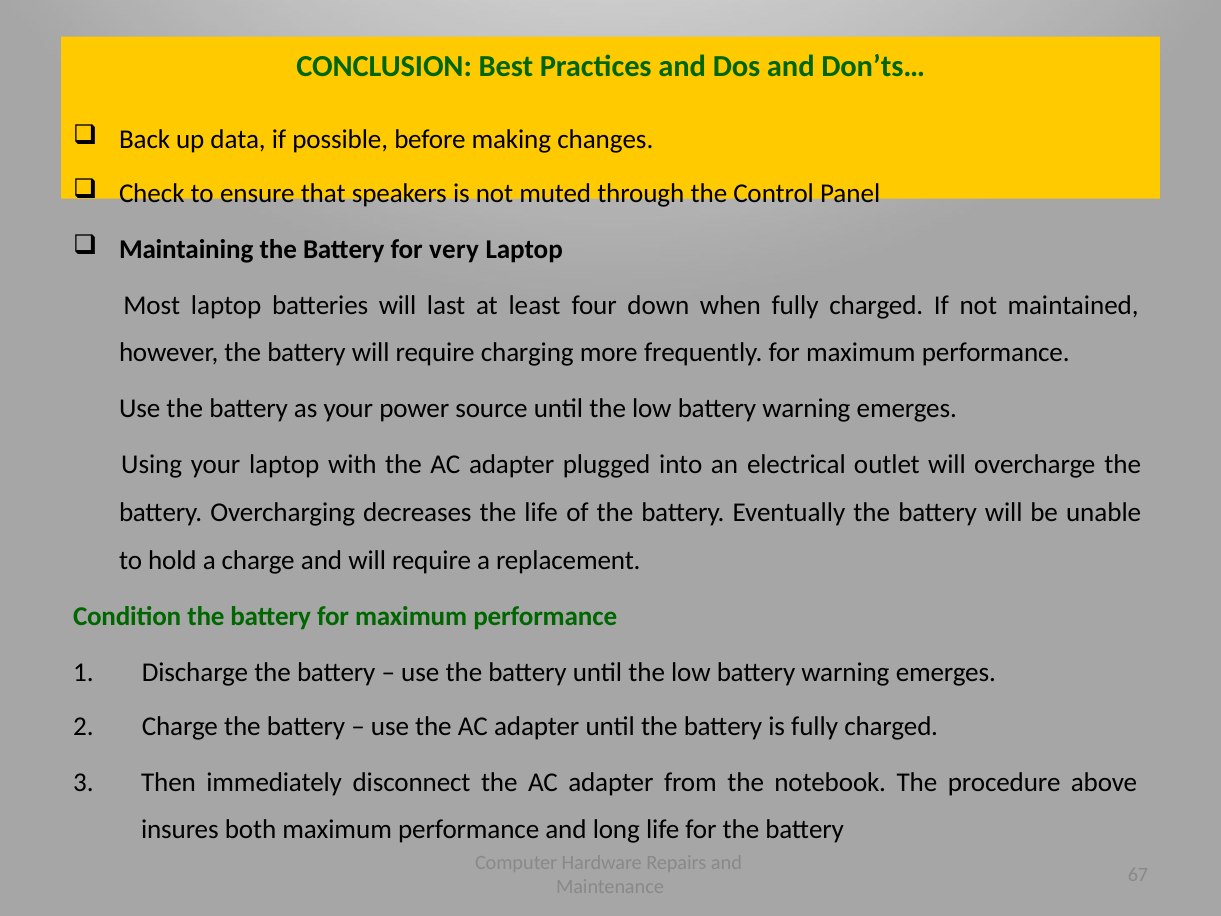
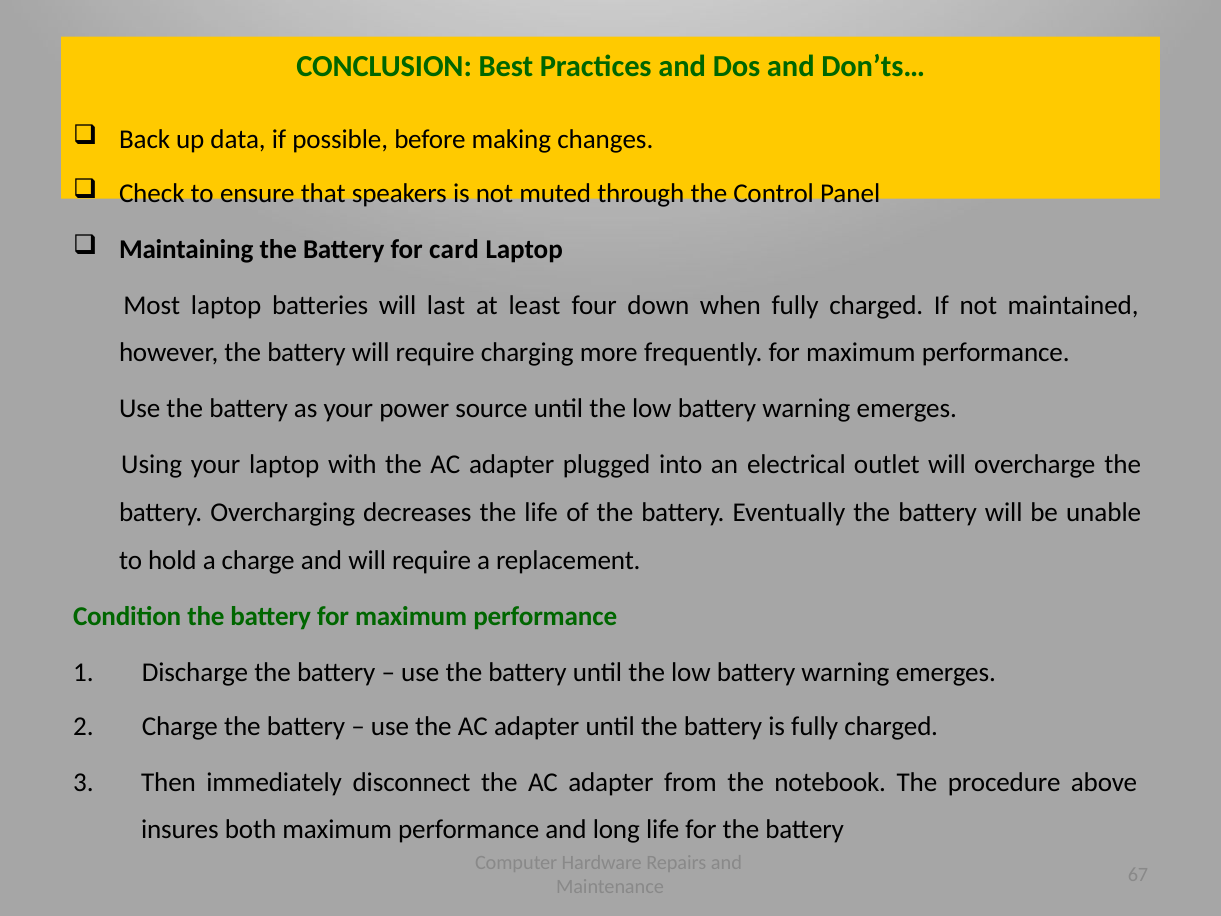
very: very -> card
